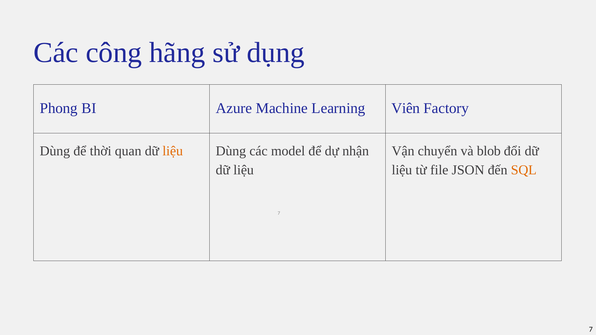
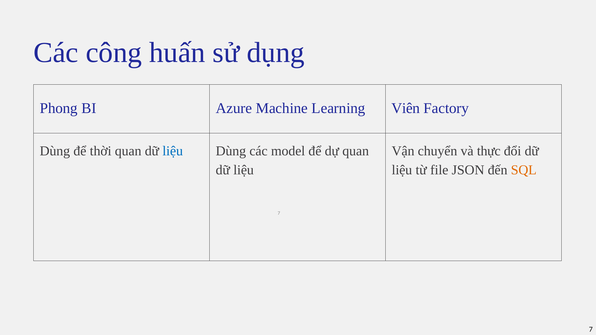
hãng: hãng -> huấn
liệu at (173, 151) colour: orange -> blue
dự nhận: nhận -> quan
blob: blob -> thực
